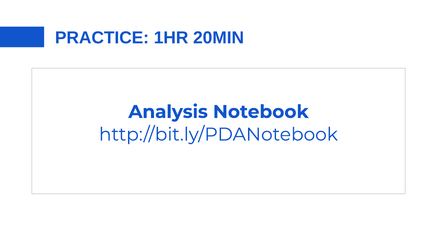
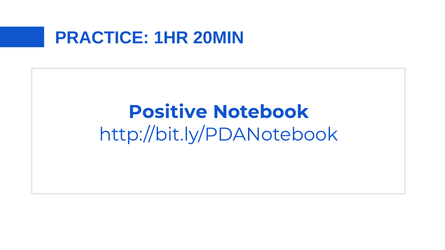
Analysis: Analysis -> Positive
